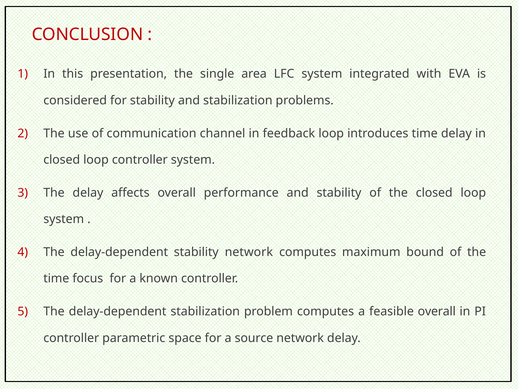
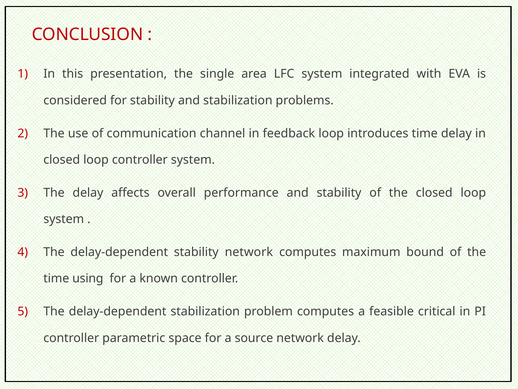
focus: focus -> using
feasible overall: overall -> critical
